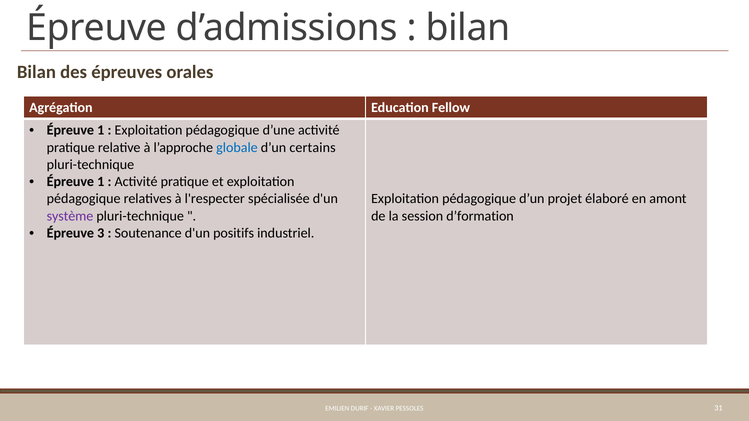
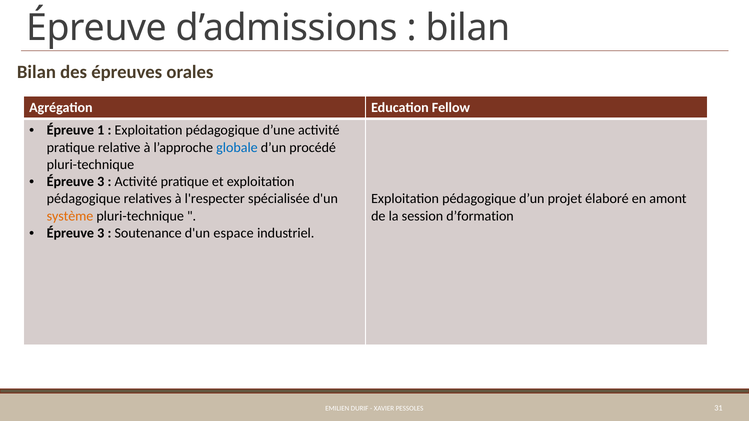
certains: certains -> procédé
1 at (101, 182): 1 -> 3
système colour: purple -> orange
positifs: positifs -> espace
